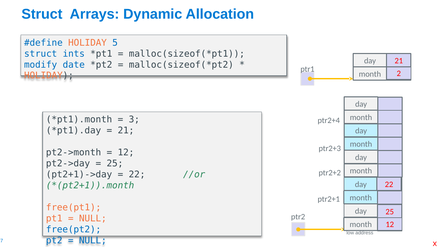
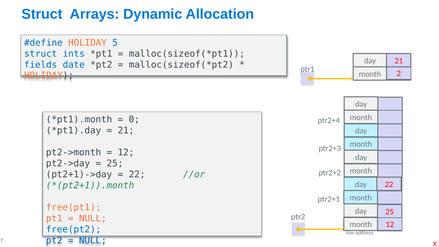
modify: modify -> fields
3: 3 -> 0
